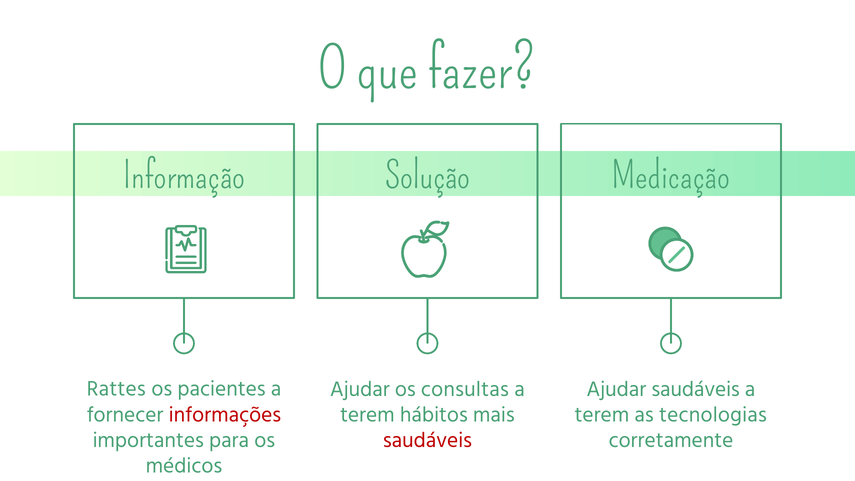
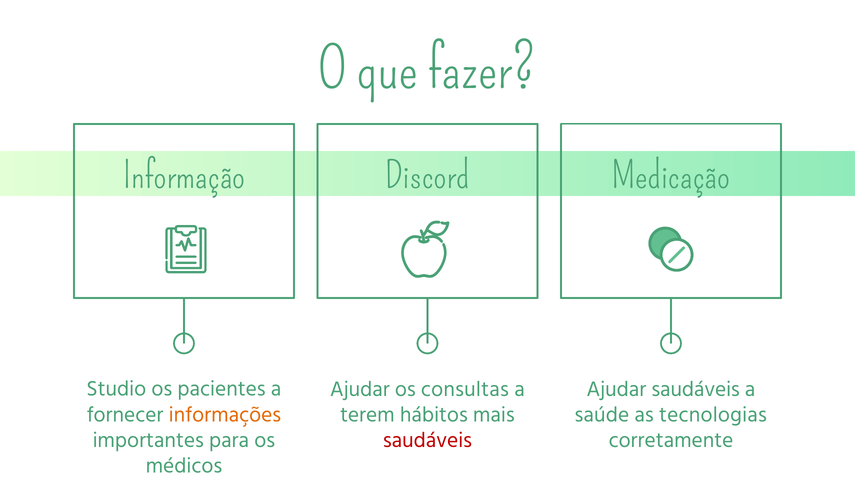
Solução: Solução -> Discord
Rattes: Rattes -> Studio
informações colour: red -> orange
terem at (602, 415): terem -> saúde
